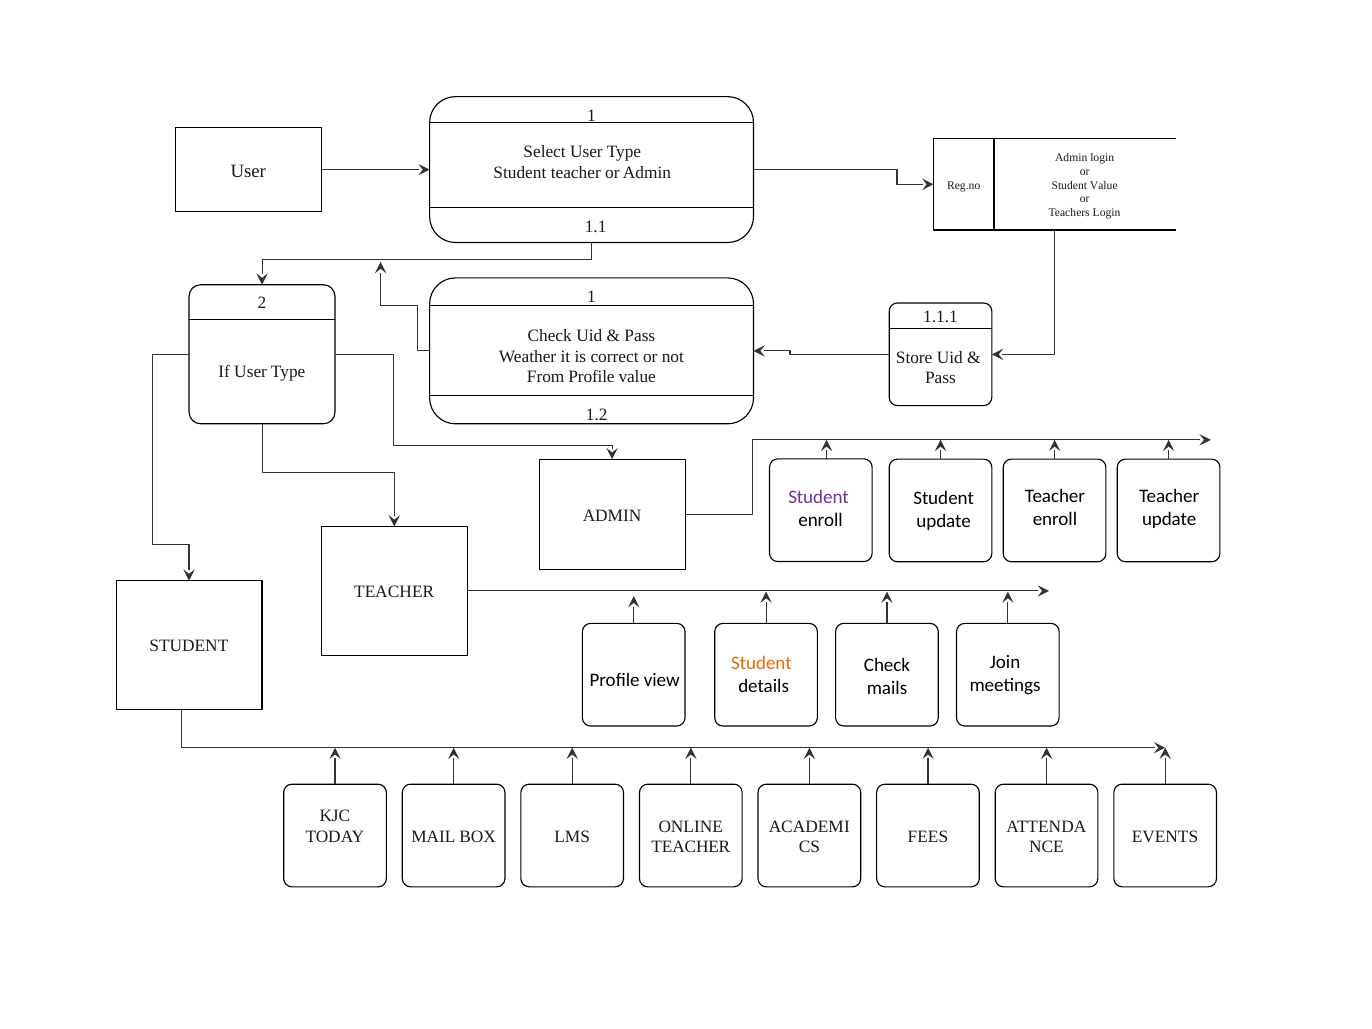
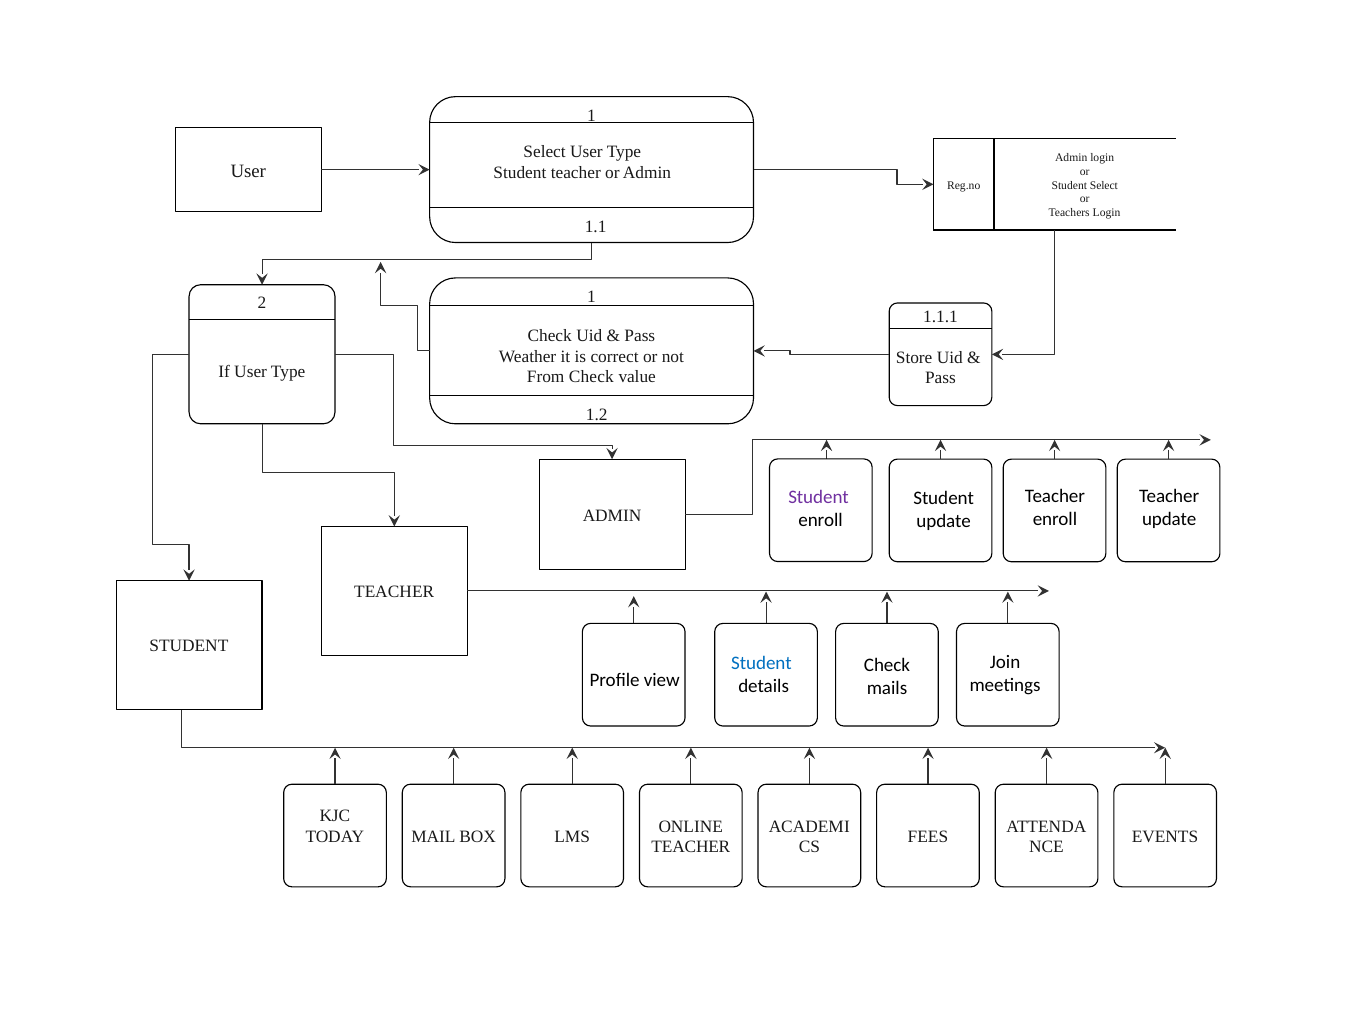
Student Value: Value -> Select
From Profile: Profile -> Check
Student at (762, 664) colour: orange -> blue
